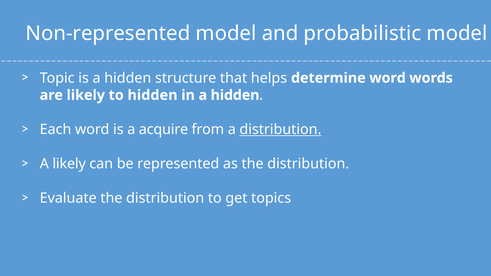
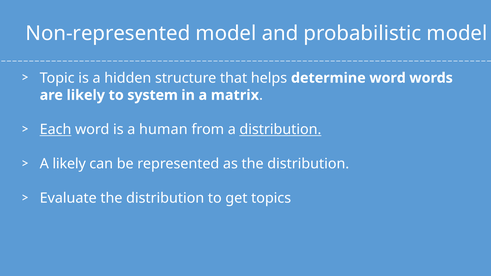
to hidden: hidden -> system
in a hidden: hidden -> matrix
Each underline: none -> present
acquire: acquire -> human
